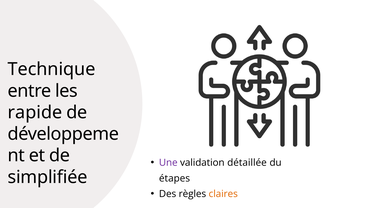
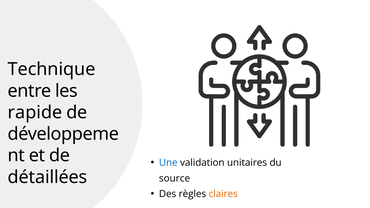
Une colour: purple -> blue
détaillée: détaillée -> unitaires
simplifiée: simplifiée -> détaillées
étapes: étapes -> source
